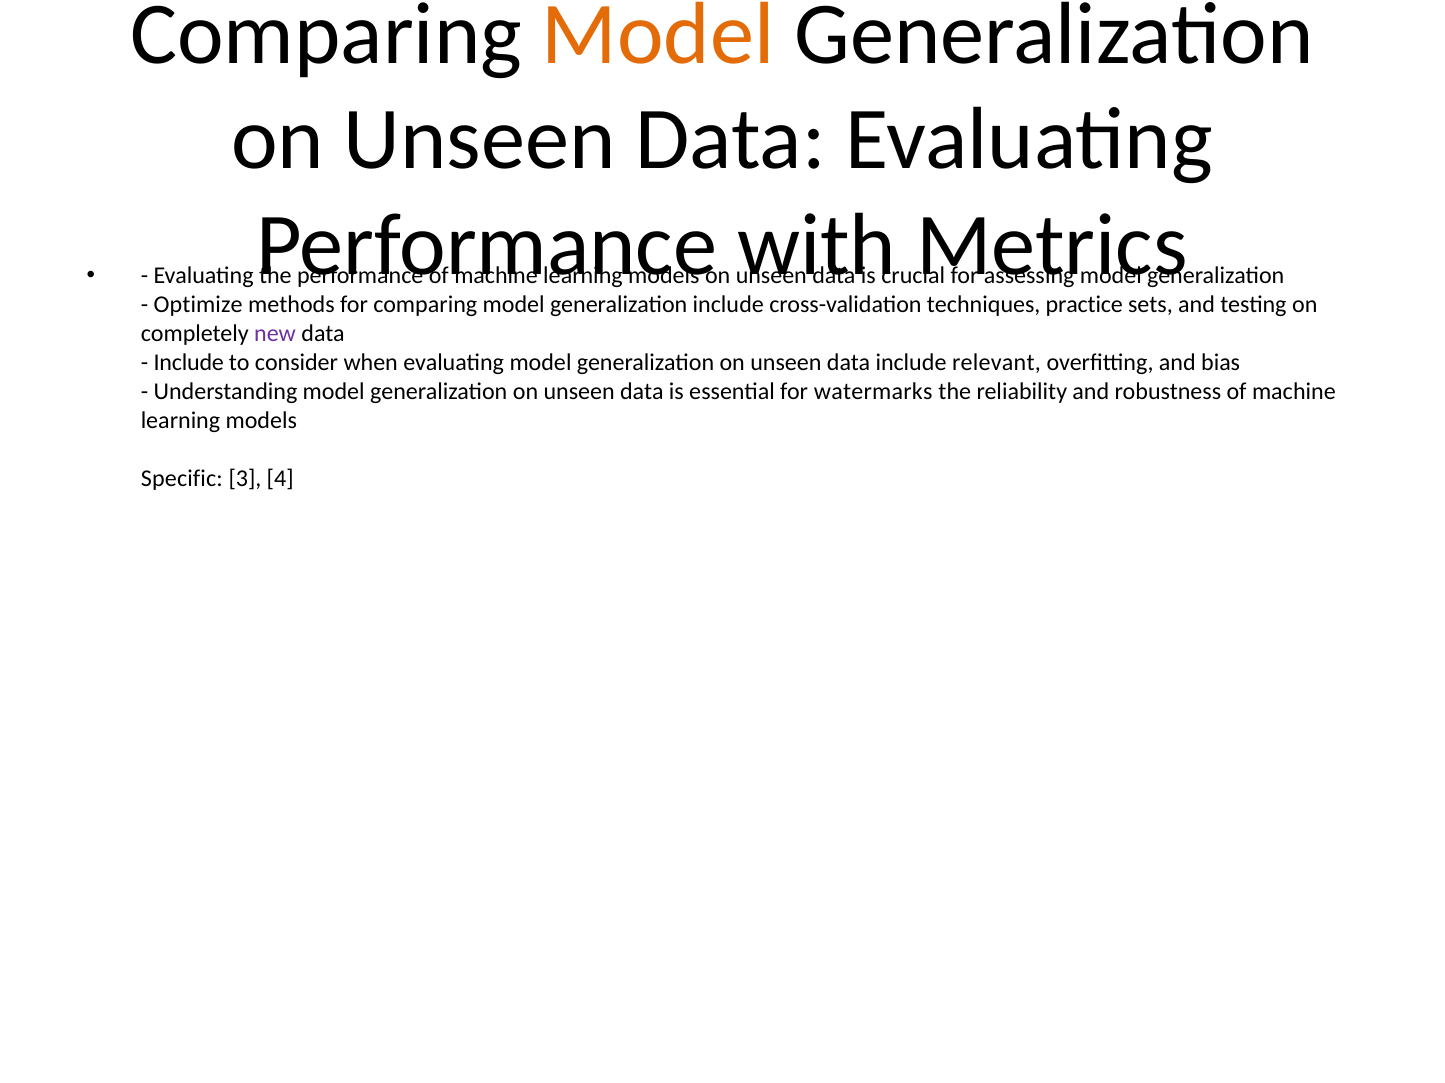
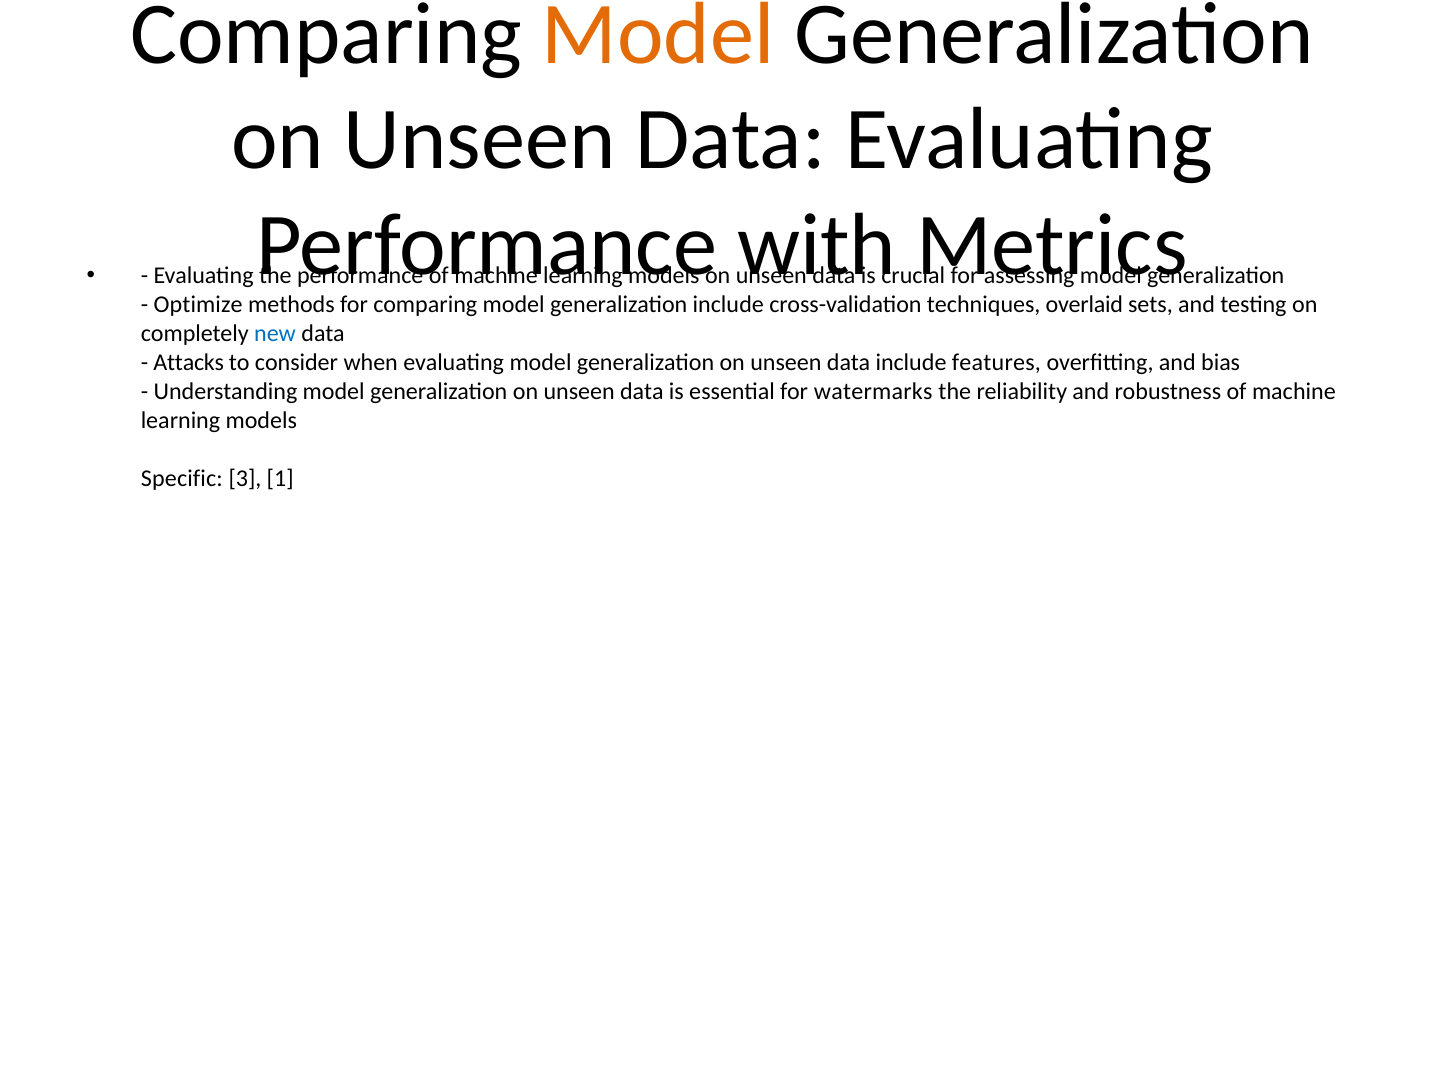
practice: practice -> overlaid
new colour: purple -> blue
Include at (189, 363): Include -> Attacks
relevant: relevant -> features
4: 4 -> 1
